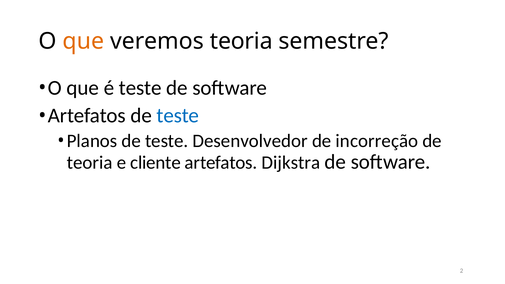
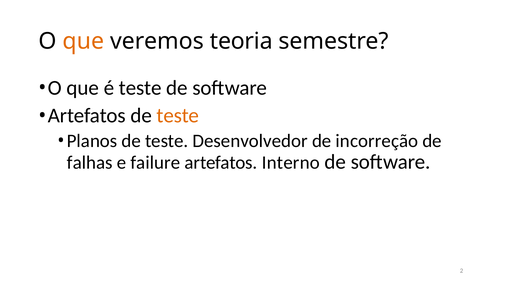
teste at (178, 116) colour: blue -> orange
teoria at (90, 162): teoria -> falhas
cliente: cliente -> failure
Dijkstra: Dijkstra -> Interno
